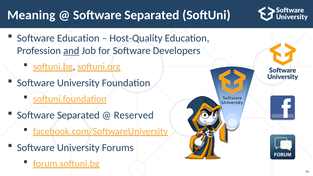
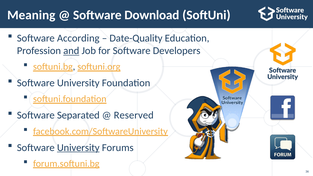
Separated at (152, 15): Separated -> Download
Software Education: Education -> According
Host-Quality: Host-Quality -> Date-Quality
University at (78, 148) underline: none -> present
